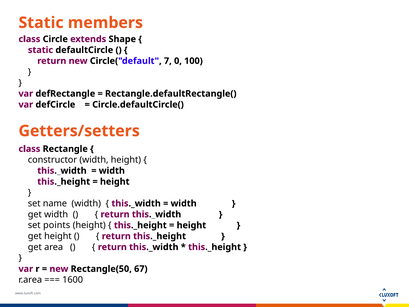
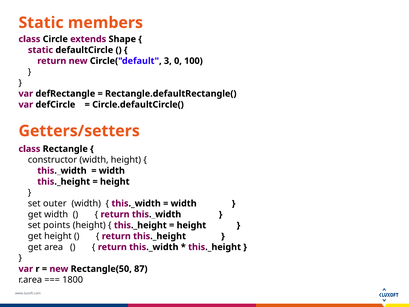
7: 7 -> 3
name: name -> outer
67: 67 -> 87
1600: 1600 -> 1800
